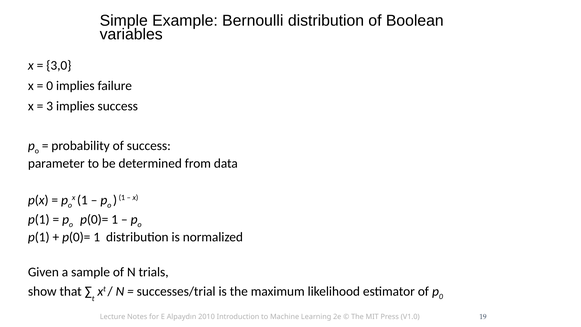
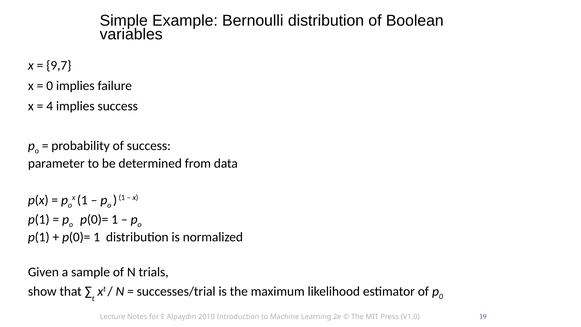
3,0: 3,0 -> 9,7
3: 3 -> 4
